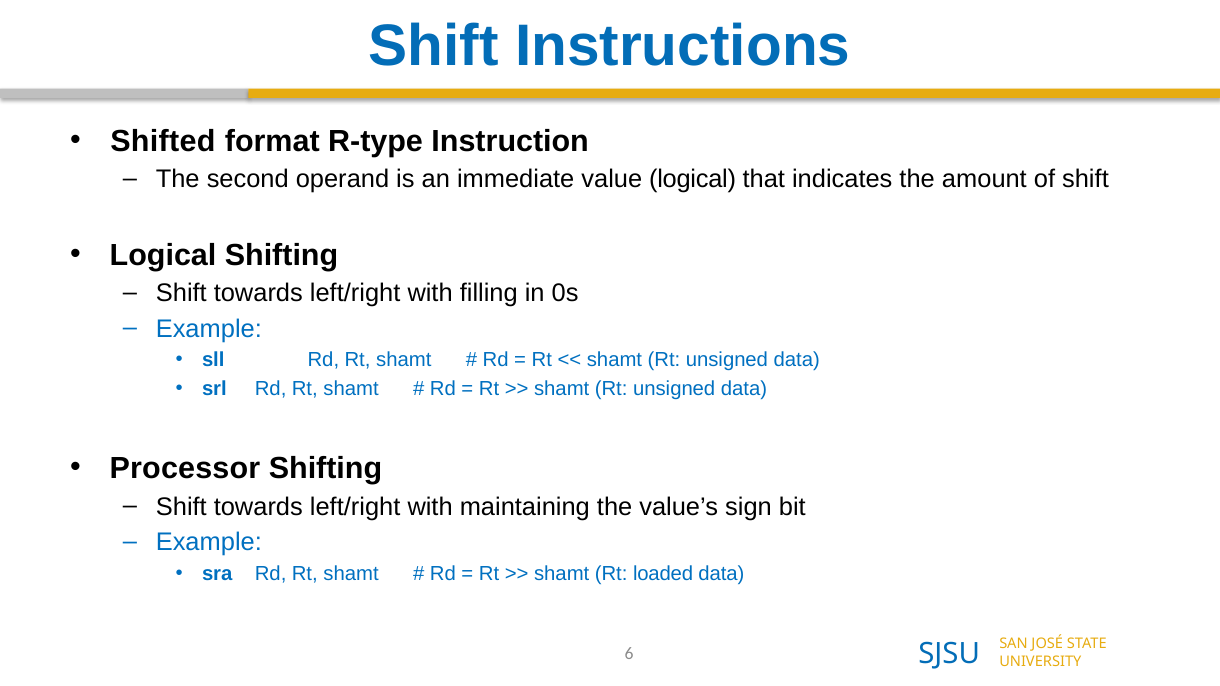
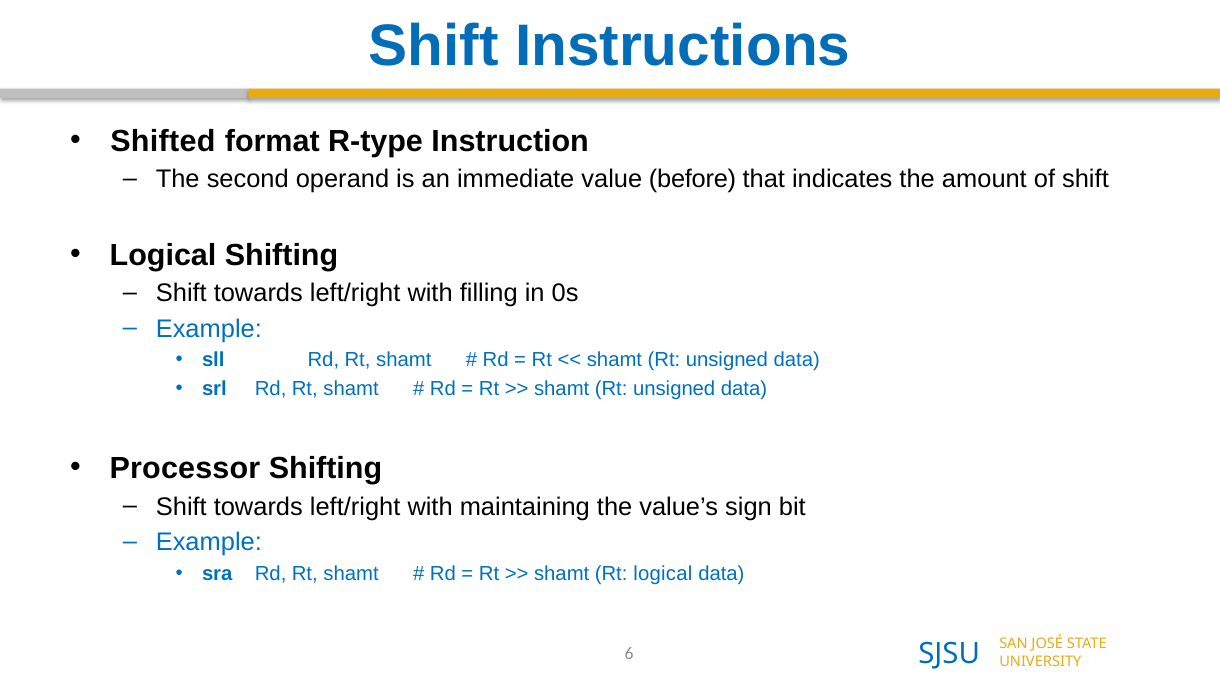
value logical: logical -> before
Rt loaded: loaded -> logical
